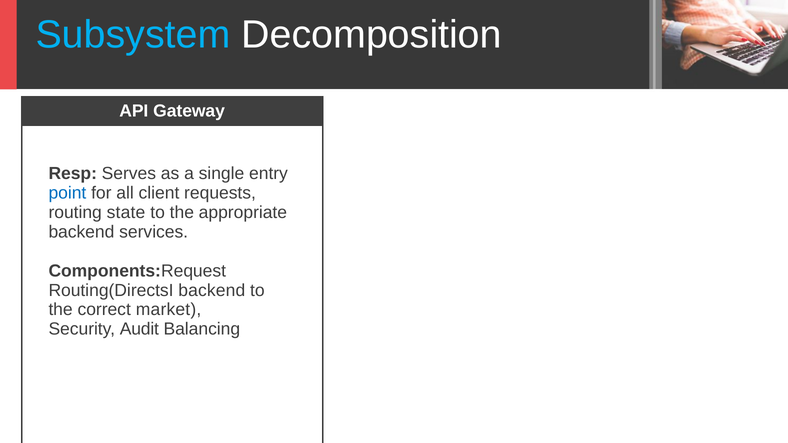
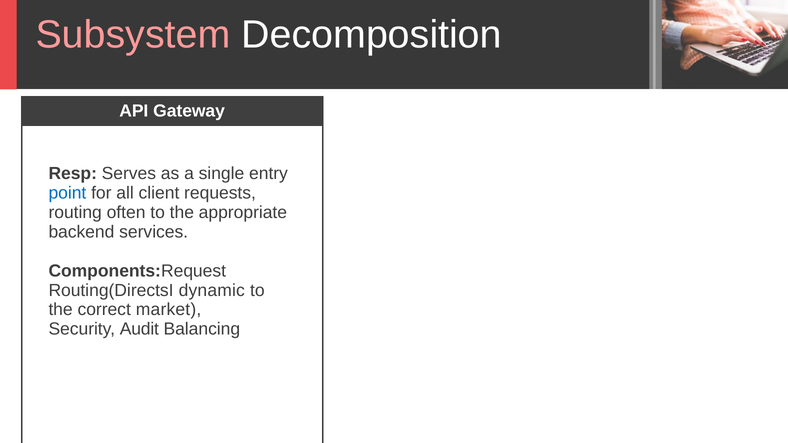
Subsystem colour: light blue -> pink
state: state -> often
Routing(DirectsI backend: backend -> dynamic
